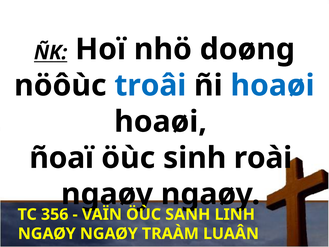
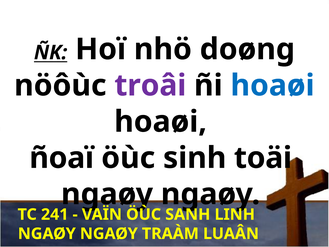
troâi colour: blue -> purple
roài: roài -> toäi
356: 356 -> 241
